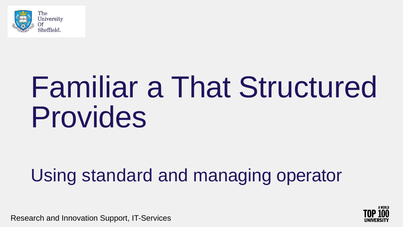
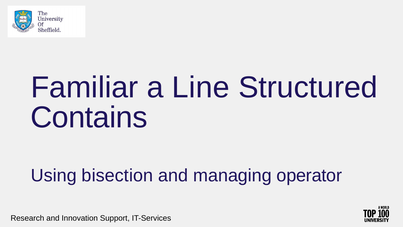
That: That -> Line
Provides: Provides -> Contains
standard: standard -> bisection
